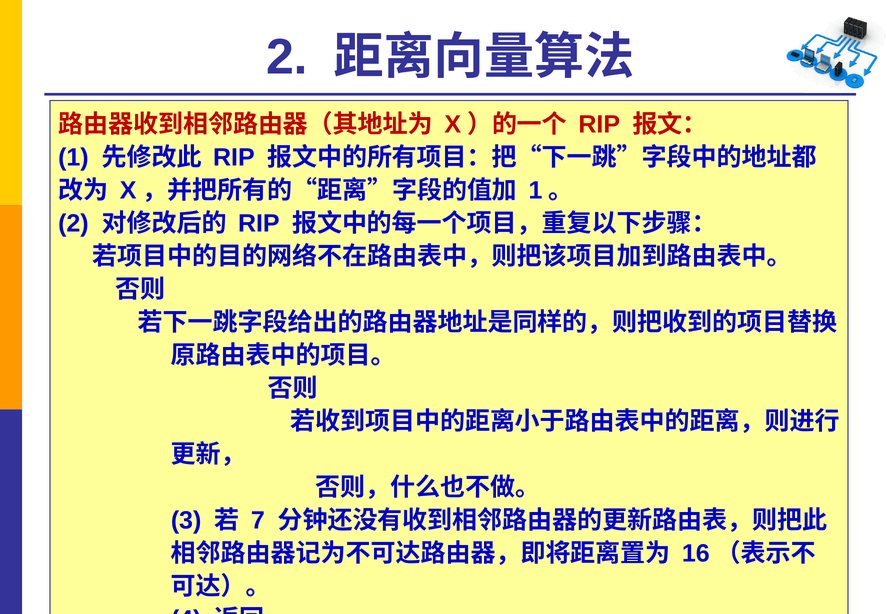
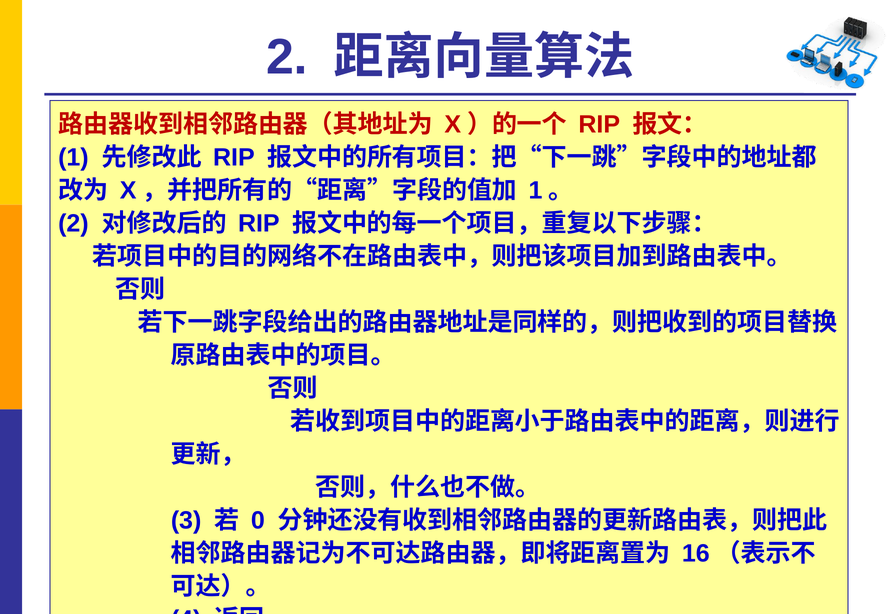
7: 7 -> 0
